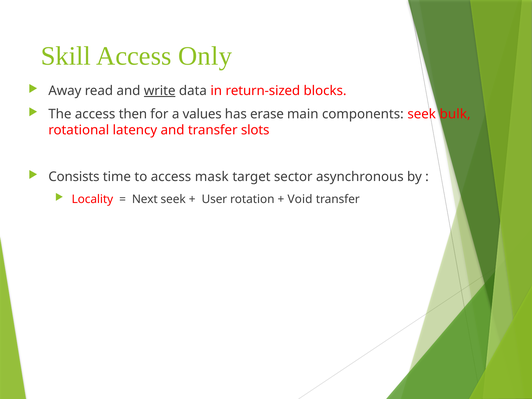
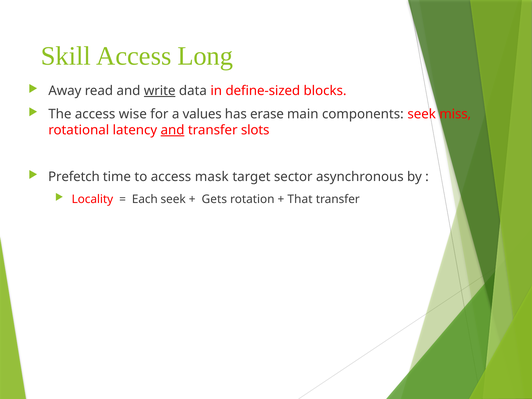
Only: Only -> Long
return-sized: return-sized -> define-sized
then: then -> wise
bulk: bulk -> miss
and at (173, 130) underline: none -> present
Consists: Consists -> Prefetch
Next: Next -> Each
User: User -> Gets
Void: Void -> That
